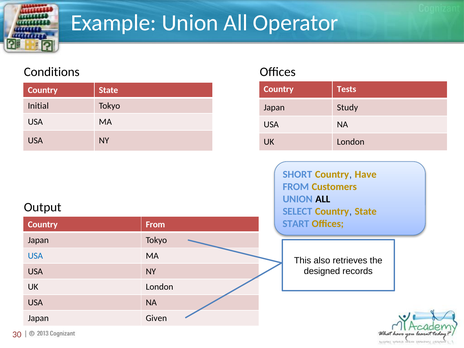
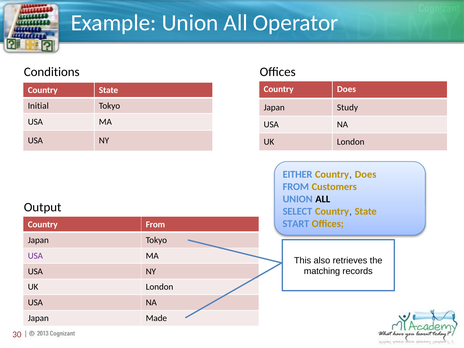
Tests at (347, 89): Tests -> Does
SHORT: SHORT -> EITHER
Have at (366, 174): Have -> Does
USA at (35, 256) colour: blue -> purple
designed: designed -> matching
Given: Given -> Made
